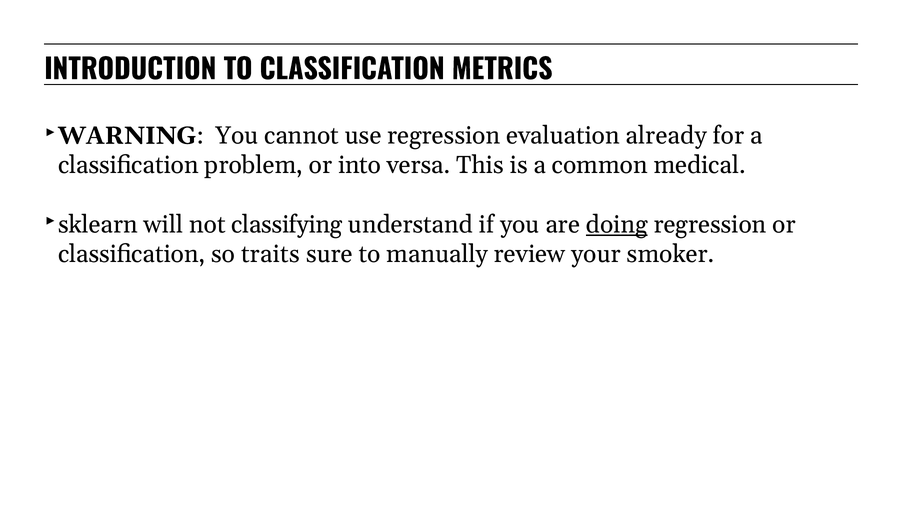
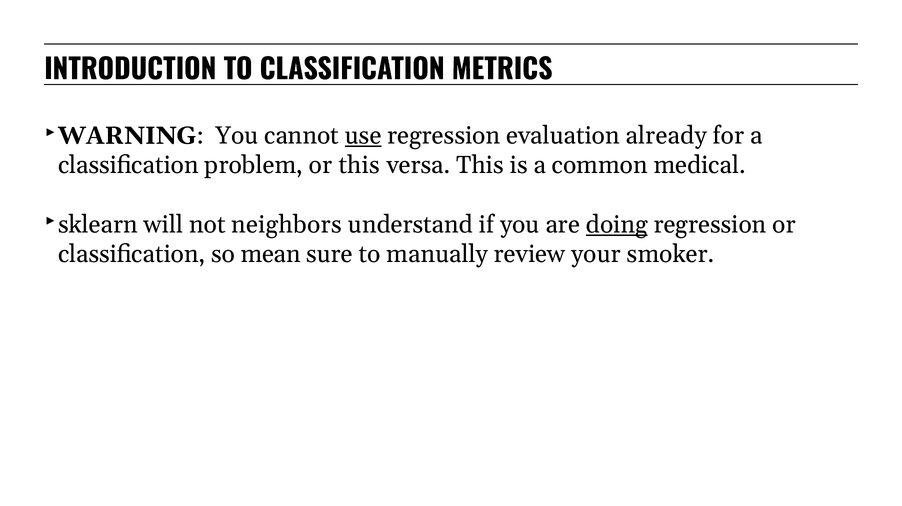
use underline: none -> present
or into: into -> this
classifying: classifying -> neighbors
traits: traits -> mean
